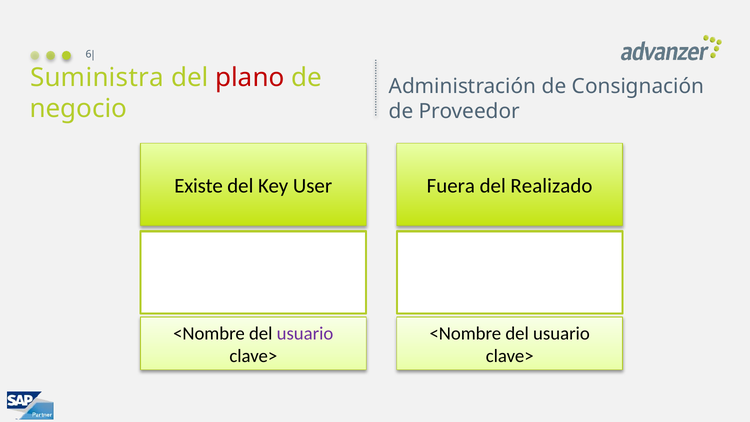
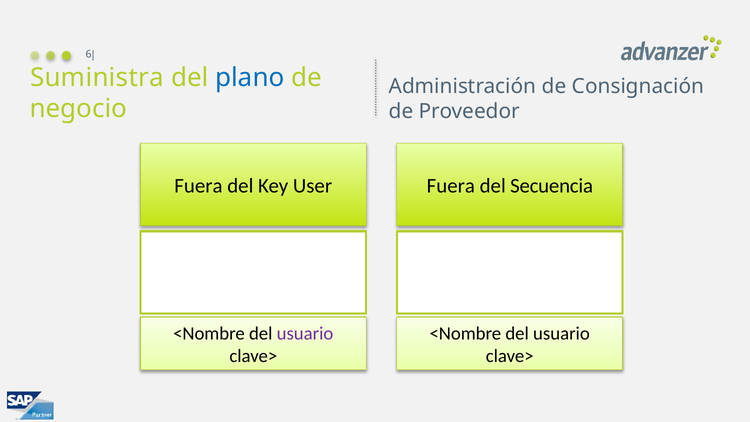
plano colour: red -> blue
Existe at (199, 186): Existe -> Fuera
Realizado: Realizado -> Secuencia
